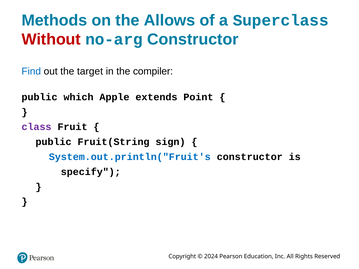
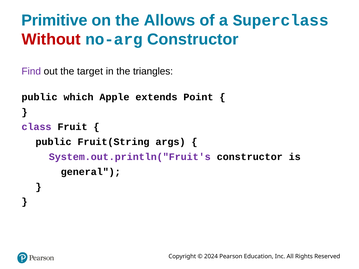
Methods: Methods -> Primitive
Find colour: blue -> purple
compiler: compiler -> triangles
sign: sign -> args
System.out.println("Fruit's colour: blue -> purple
specify: specify -> general
